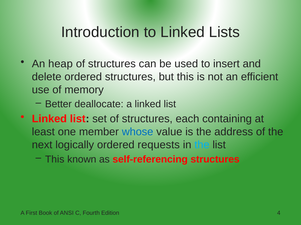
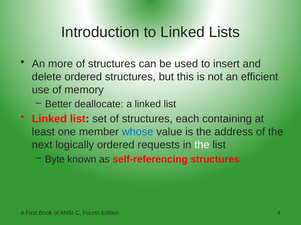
heap: heap -> more
the at (202, 145) colour: light blue -> white
This at (55, 160): This -> Byte
